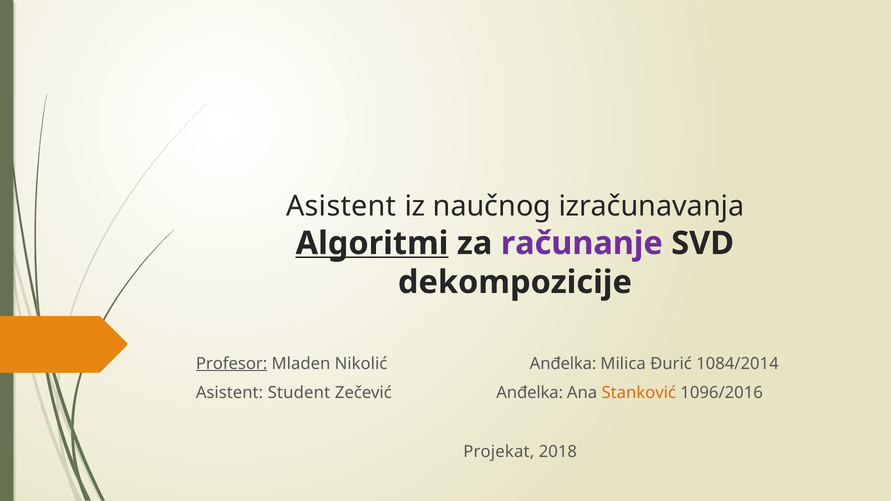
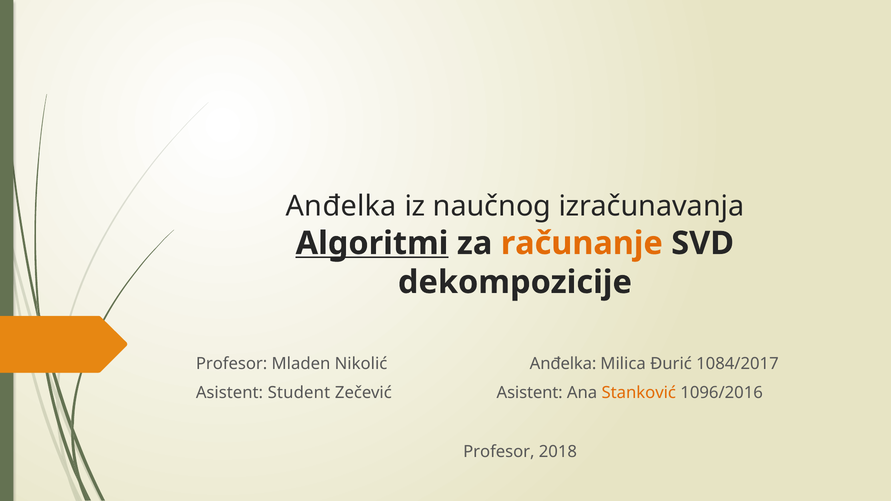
Asistent at (341, 206): Asistent -> Anđelka
računanje colour: purple -> orange
Profesor at (232, 364) underline: present -> none
1084/2014: 1084/2014 -> 1084/2017
Zečević Anđelka: Anđelka -> Asistent
Projekat at (499, 452): Projekat -> Profesor
